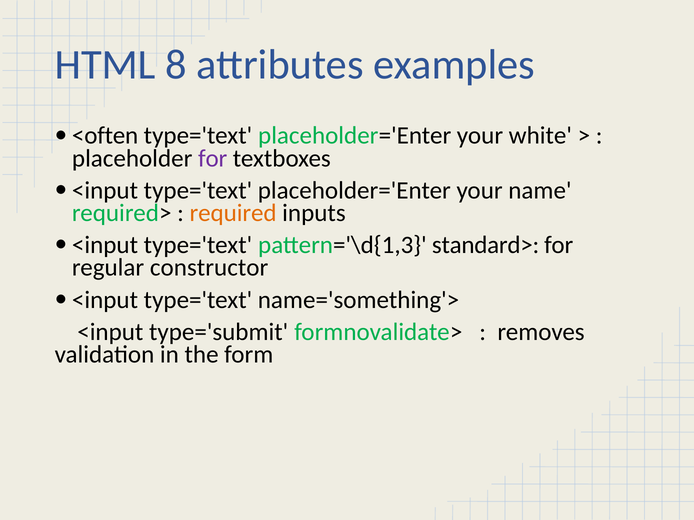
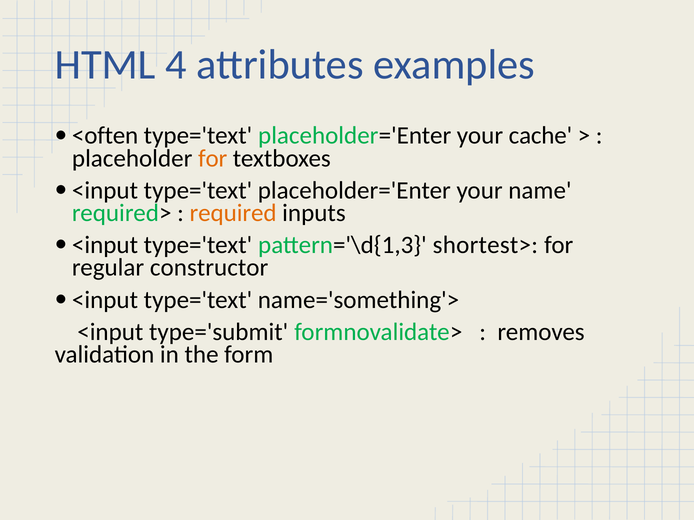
8: 8 -> 4
white: white -> cache
for at (213, 158) colour: purple -> orange
standard>: standard> -> shortest>
